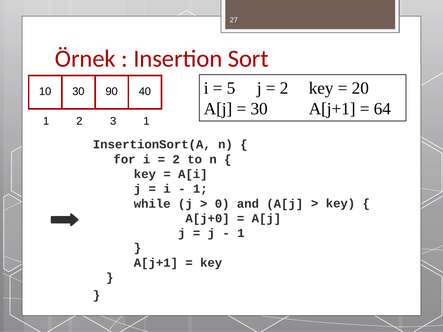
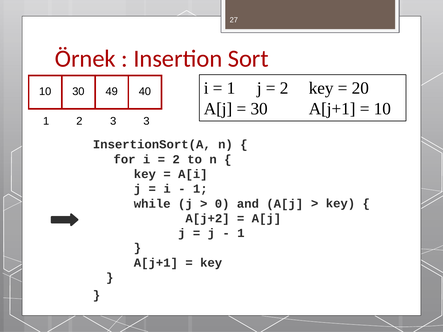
5 at (231, 88): 5 -> 1
90: 90 -> 49
64 at (382, 109): 64 -> 10
3 1: 1 -> 3
A[j+0: A[j+0 -> A[j+2
